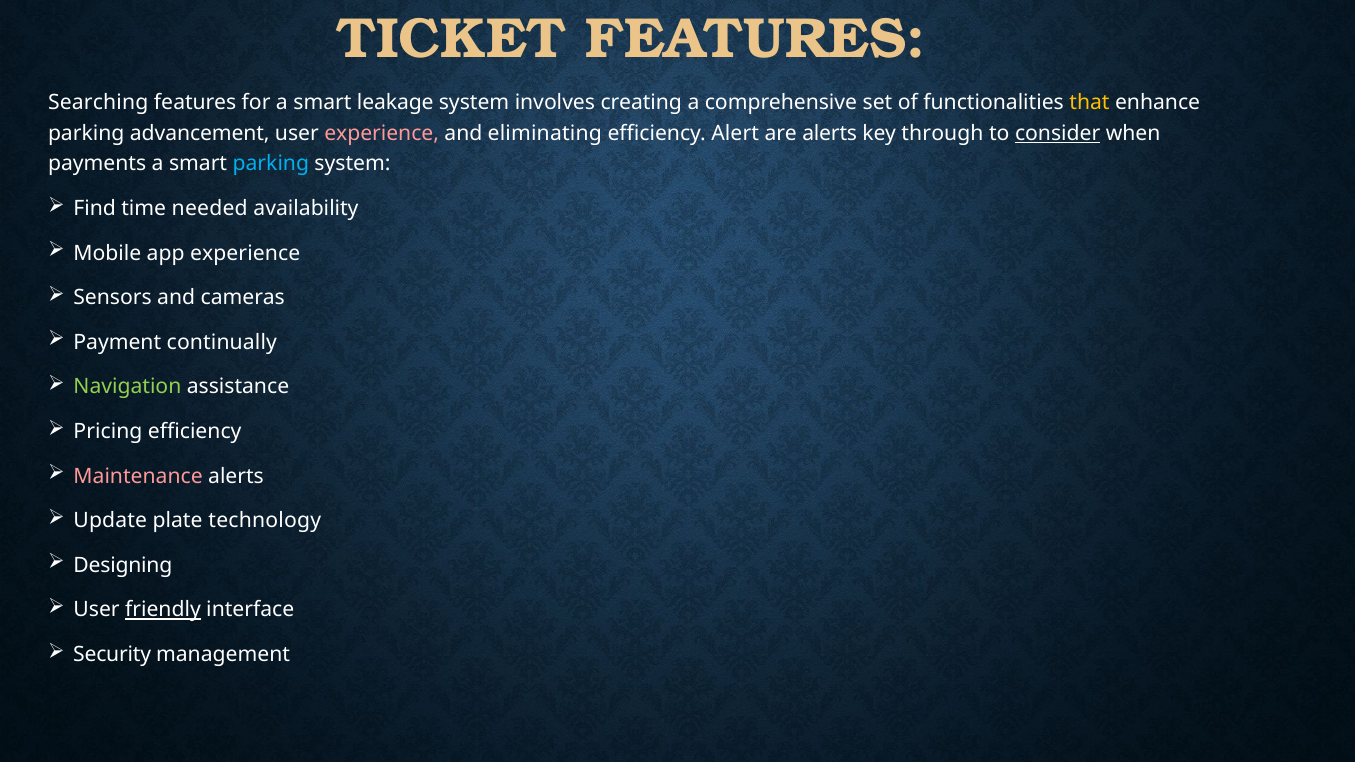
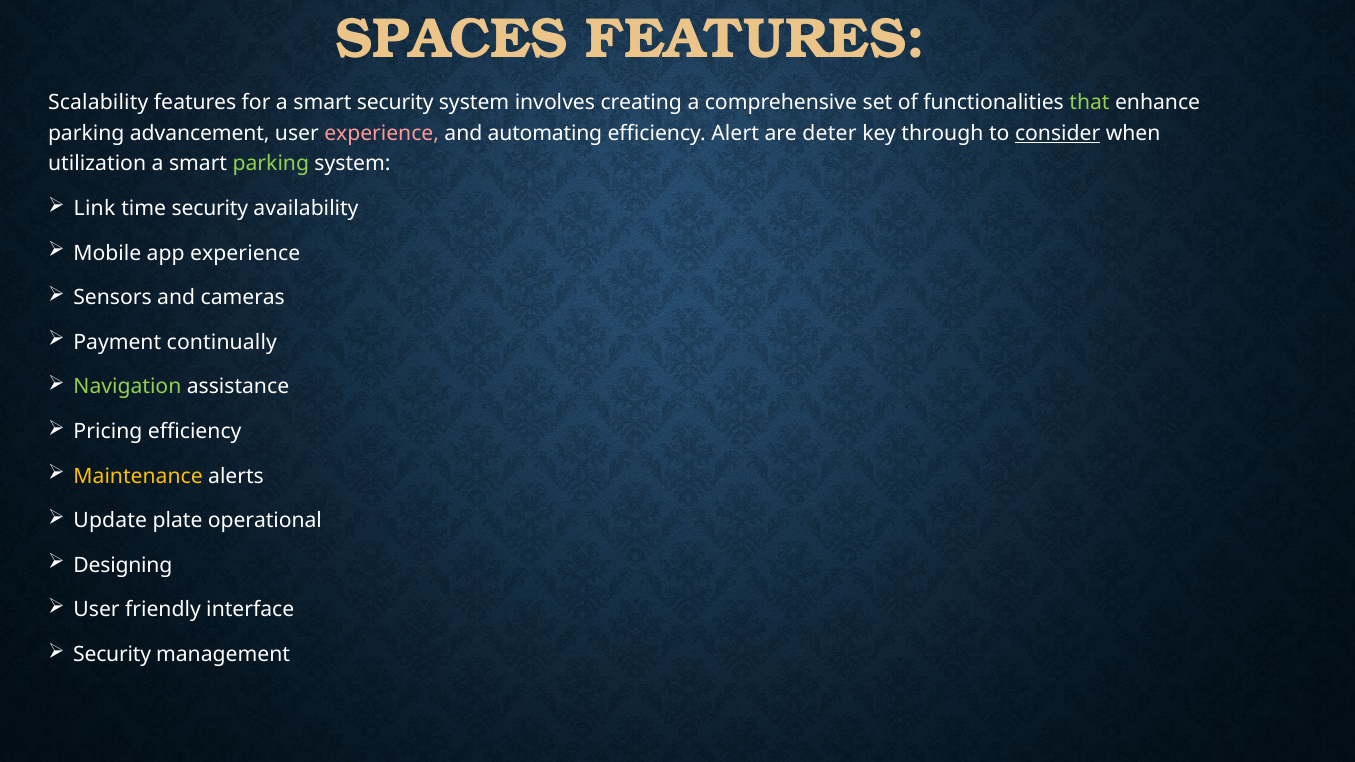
TICKET: TICKET -> SPACES
Searching: Searching -> Scalability
smart leakage: leakage -> security
that colour: yellow -> light green
eliminating: eliminating -> automating
are alerts: alerts -> deter
payments: payments -> utilization
parking at (271, 164) colour: light blue -> light green
Find: Find -> Link
time needed: needed -> security
Maintenance colour: pink -> yellow
technology: technology -> operational
friendly underline: present -> none
